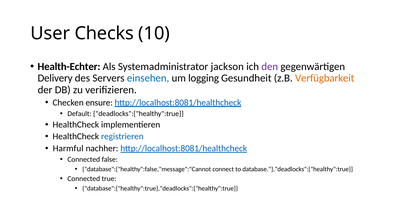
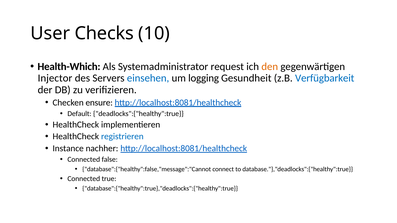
Health-Echter: Health-Echter -> Health-Which
jackson: jackson -> request
den colour: purple -> orange
Delivery: Delivery -> Injector
Verfügbarkeit colour: orange -> blue
Harmful: Harmful -> Instance
